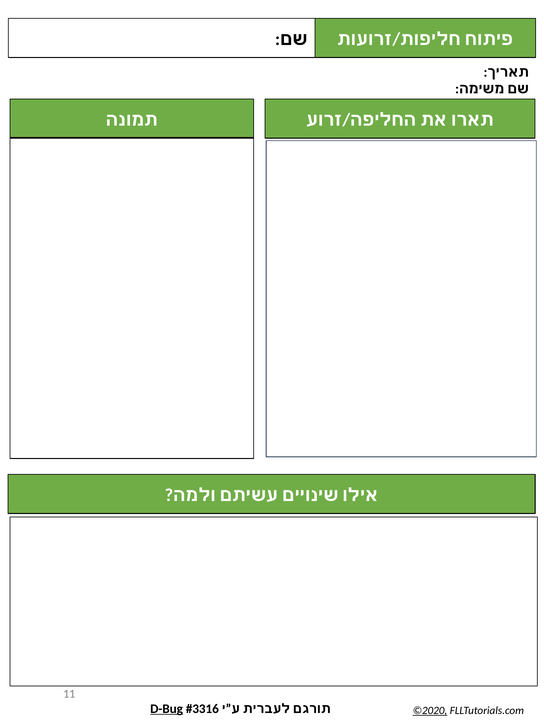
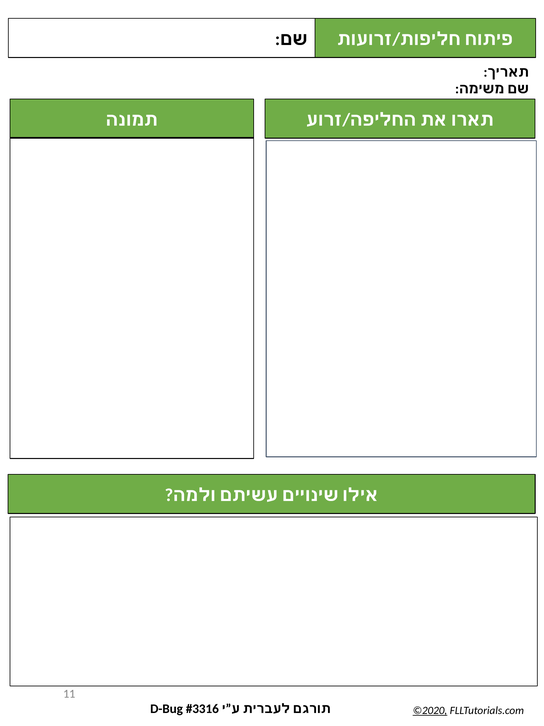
D-Bug underline: present -> none
